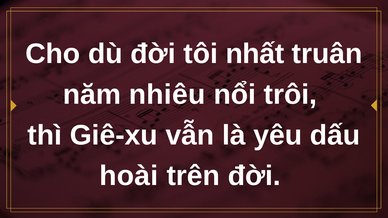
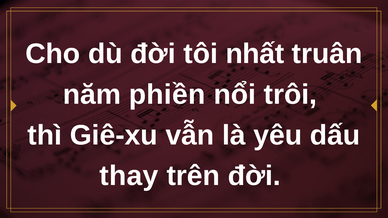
nhiêu: nhiêu -> phiền
hoài: hoài -> thay
